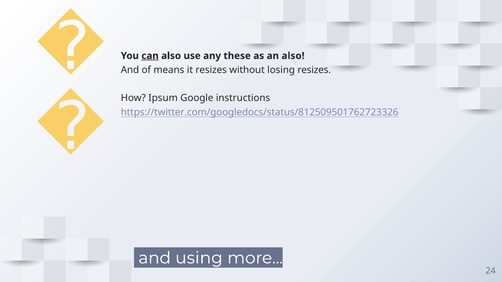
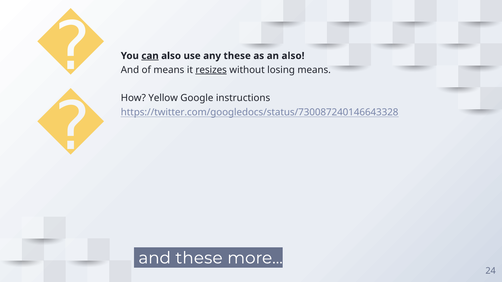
resizes at (211, 70) underline: none -> present
losing resizes: resizes -> means
Ipsum: Ipsum -> Yellow
https://twitter.com/googledocs/status/812509501762723326: https://twitter.com/googledocs/status/812509501762723326 -> https://twitter.com/googledocs/status/730087240146643328
and using: using -> these
